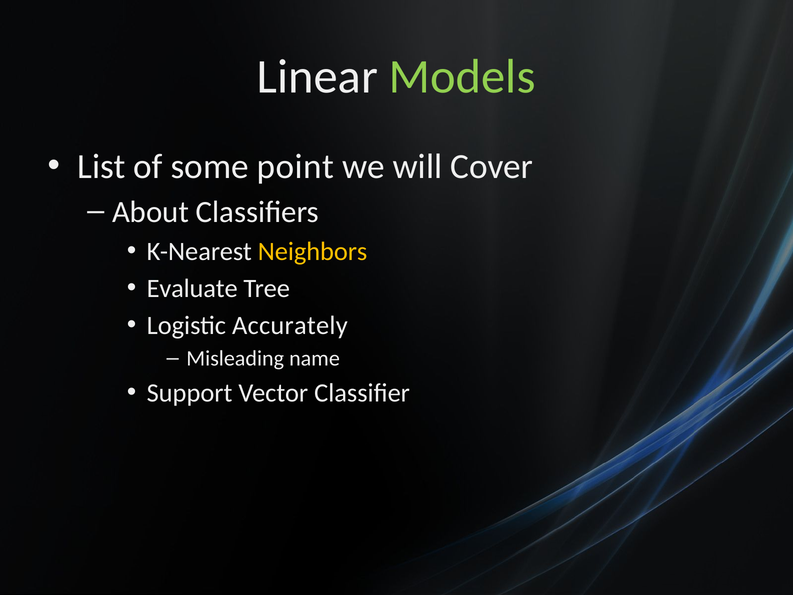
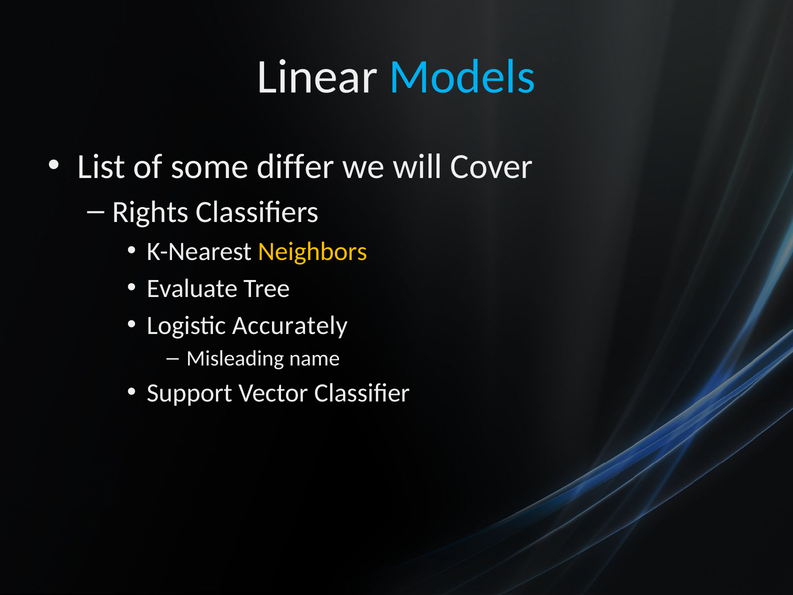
Models colour: light green -> light blue
point: point -> differ
About: About -> Rights
